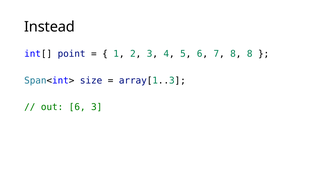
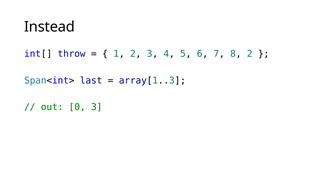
point: point -> throw
8 8: 8 -> 2
size: size -> last
out 6: 6 -> 0
